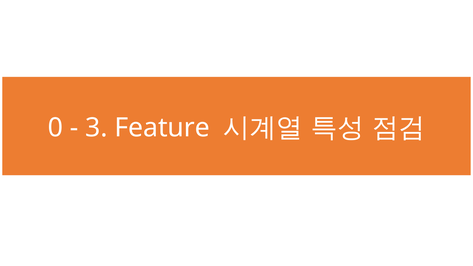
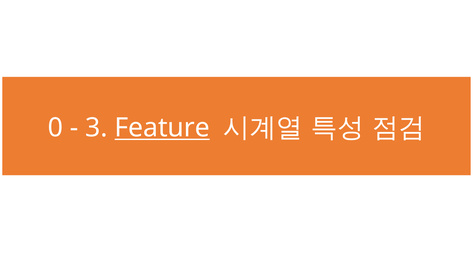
Feature underline: none -> present
